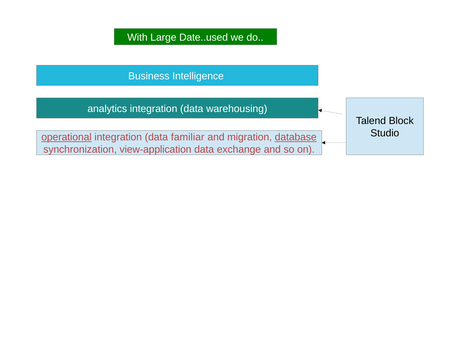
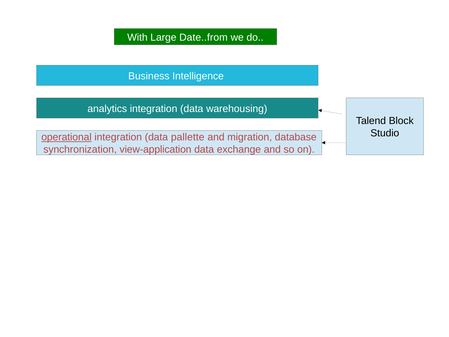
Date..used: Date..used -> Date..from
familiar: familiar -> pallette
database underline: present -> none
